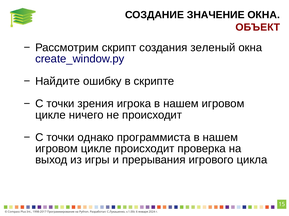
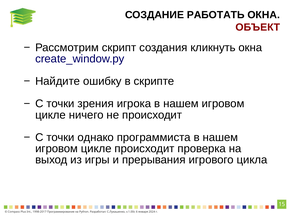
ЗНАЧЕНИЕ: ЗНАЧЕНИЕ -> РАБОТАТЬ
зеленый: зеленый -> кликнуть
